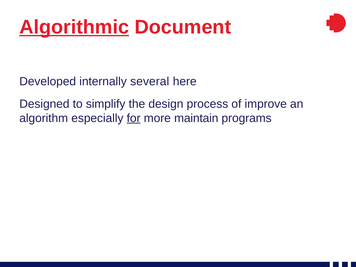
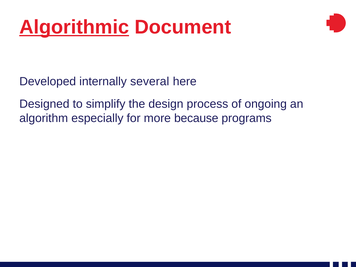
improve: improve -> ongoing
for underline: present -> none
maintain: maintain -> because
